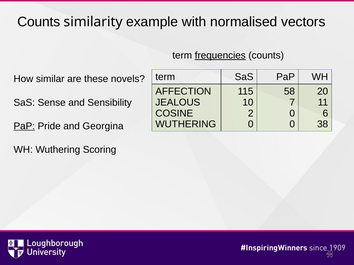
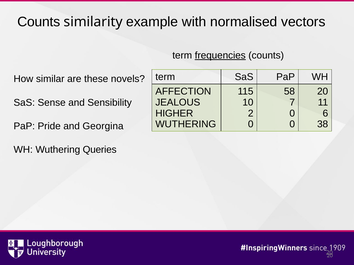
COSINE: COSINE -> HIGHER
PaP at (24, 126) underline: present -> none
Scoring: Scoring -> Queries
